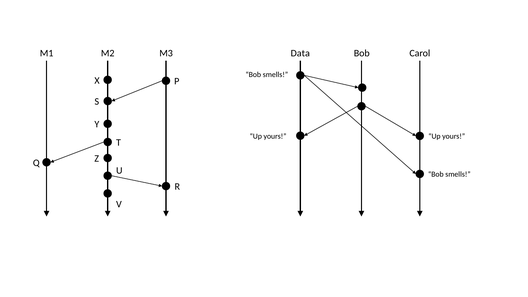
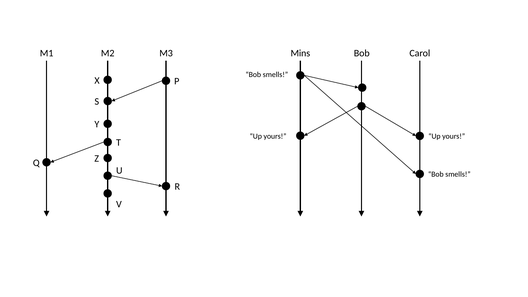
Data: Data -> Mins
